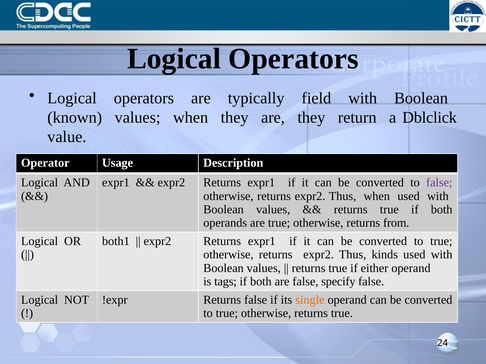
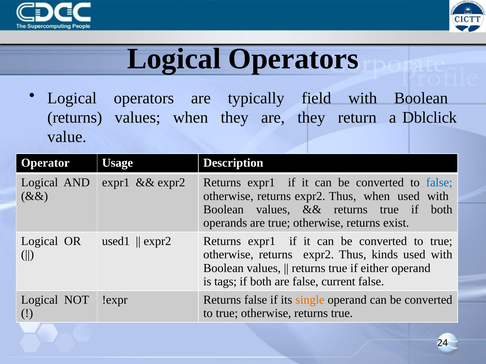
known at (75, 118): known -> returns
false at (439, 183) colour: purple -> blue
from: from -> exist
both1: both1 -> used1
specify: specify -> current
